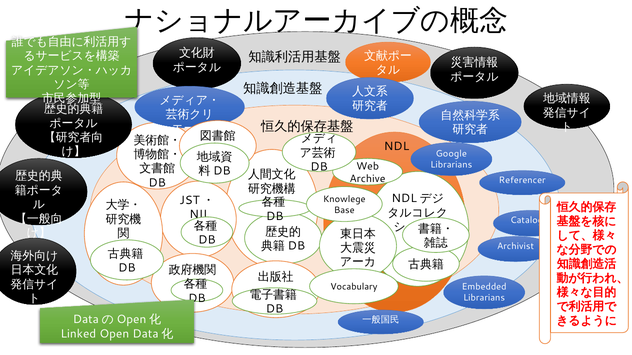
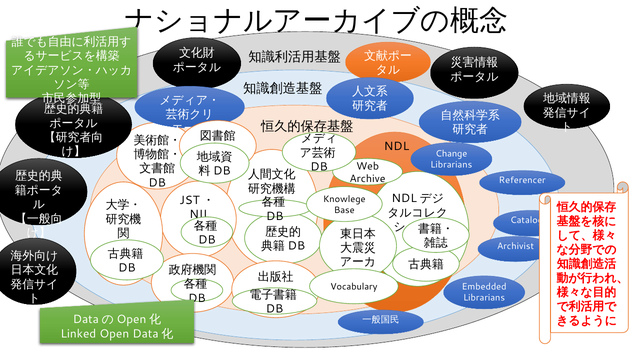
Google: Google -> Change
